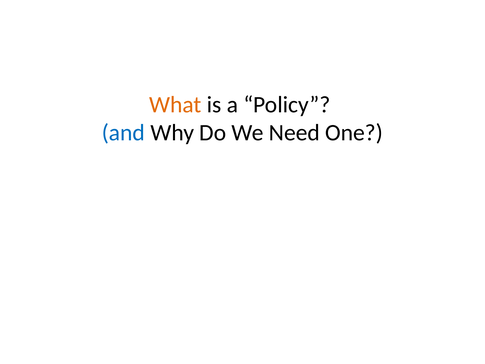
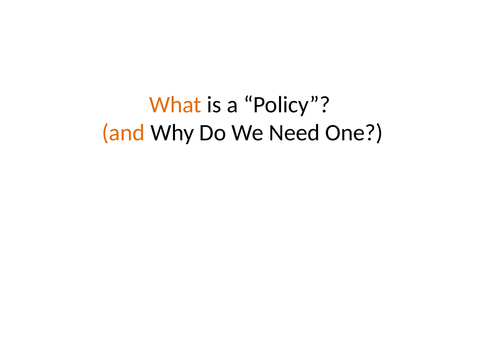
and colour: blue -> orange
